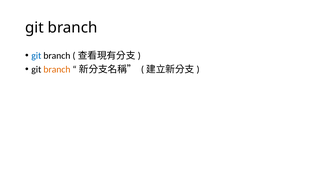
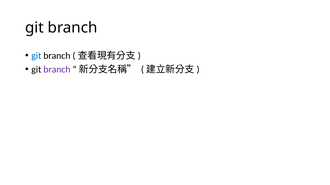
branch at (57, 70) colour: orange -> purple
